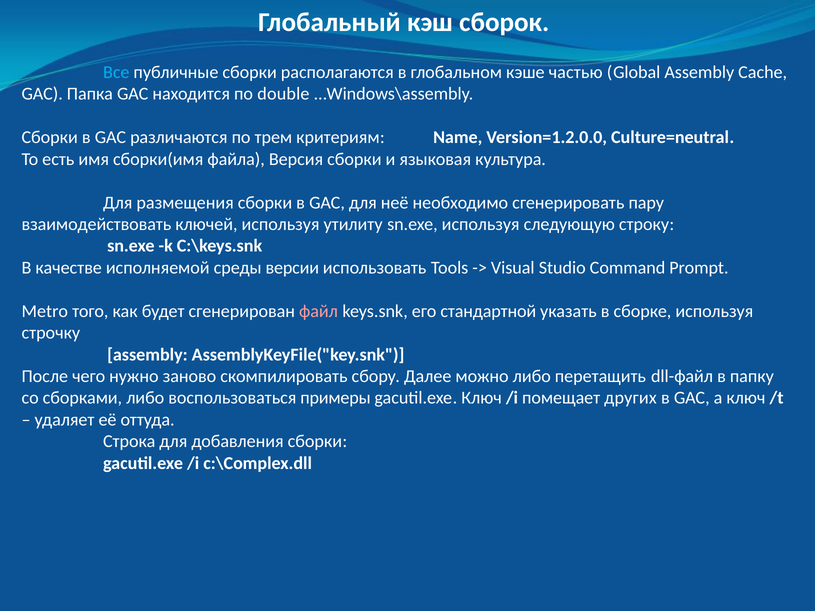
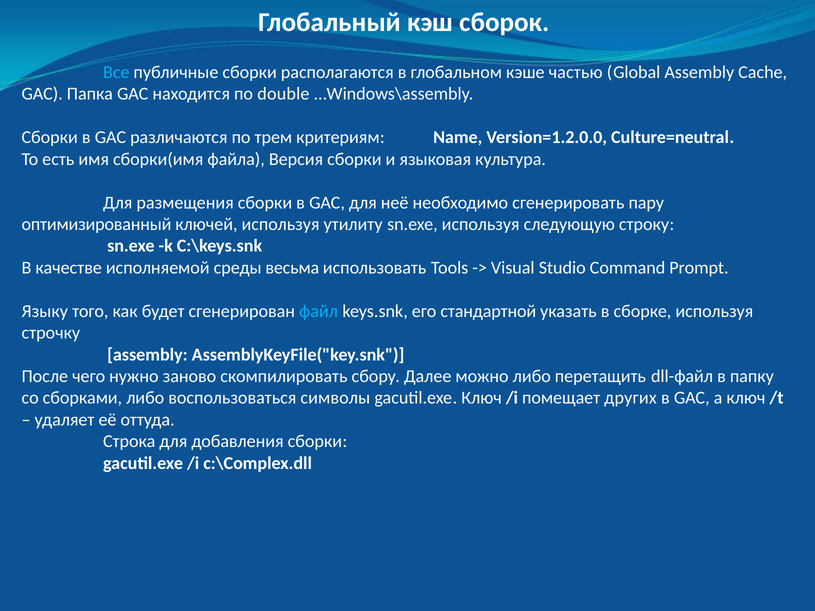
взаимодействовать: взаимодействовать -> оптимизированный
версии: версии -> весьма
Metro: Metro -> Языку
файл colour: pink -> light blue
примеры: примеры -> символы
